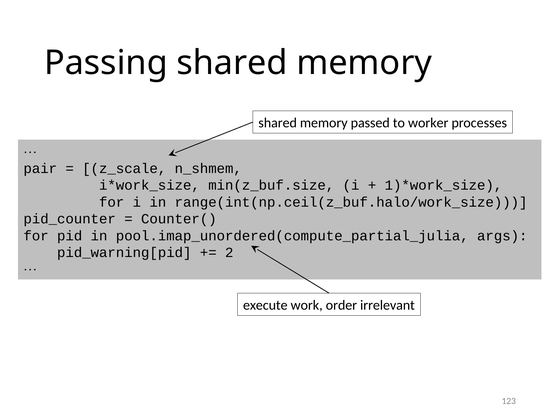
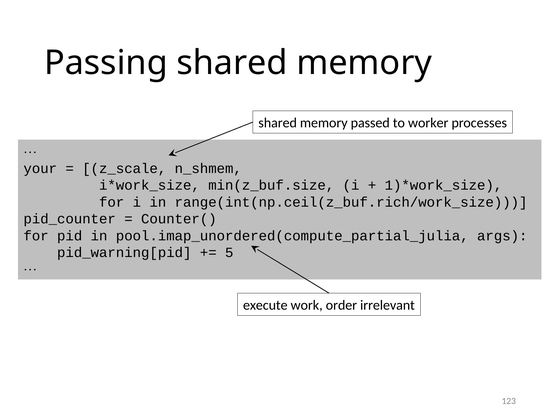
pair: pair -> your
range(int(np.ceil(z_buf.halo/work_size: range(int(np.ceil(z_buf.halo/work_size -> range(int(np.ceil(z_buf.rich/work_size
2: 2 -> 5
